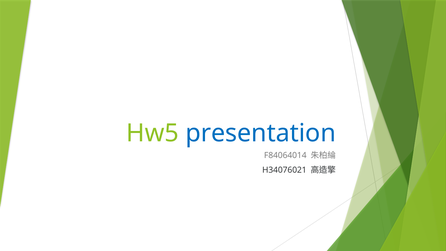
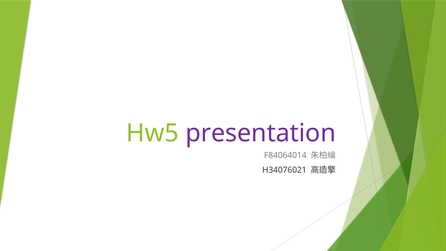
presentation colour: blue -> purple
